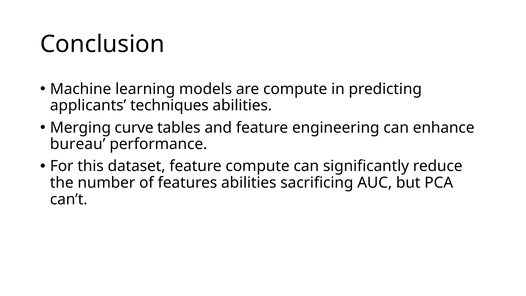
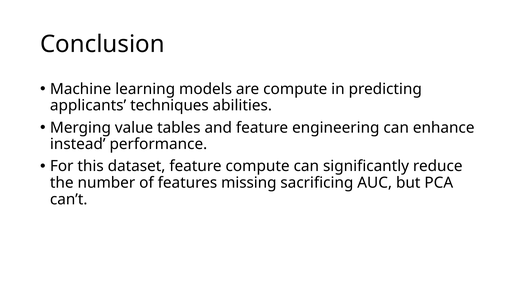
curve: curve -> value
bureau: bureau -> instead
features abilities: abilities -> missing
